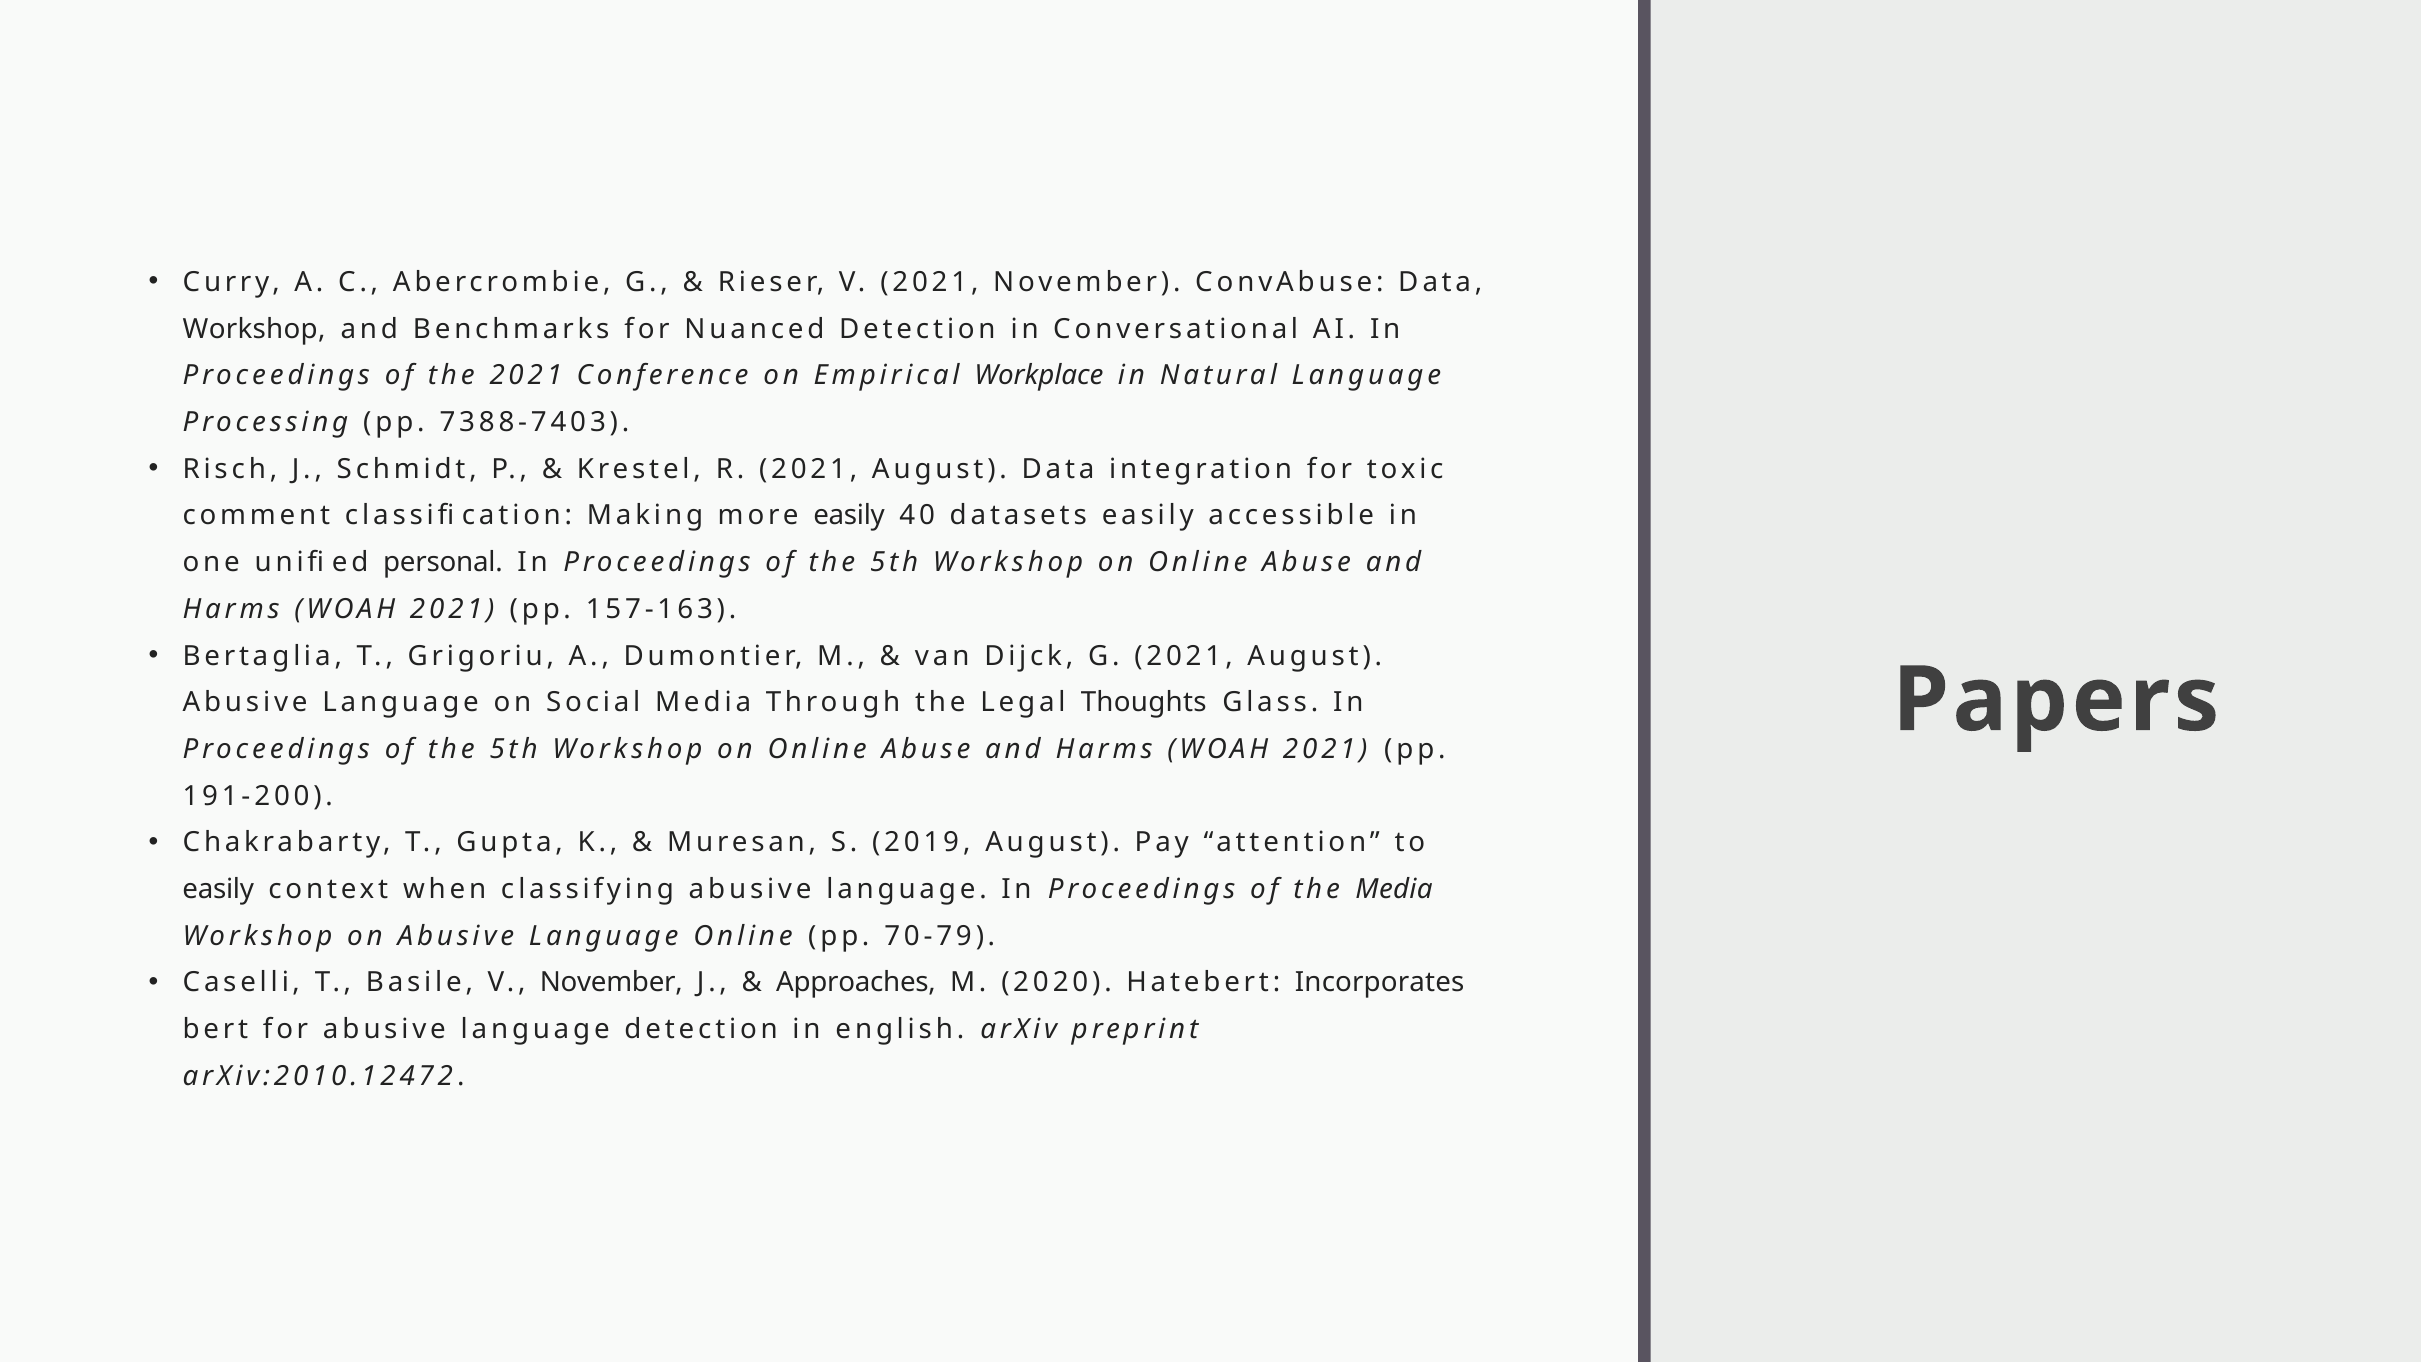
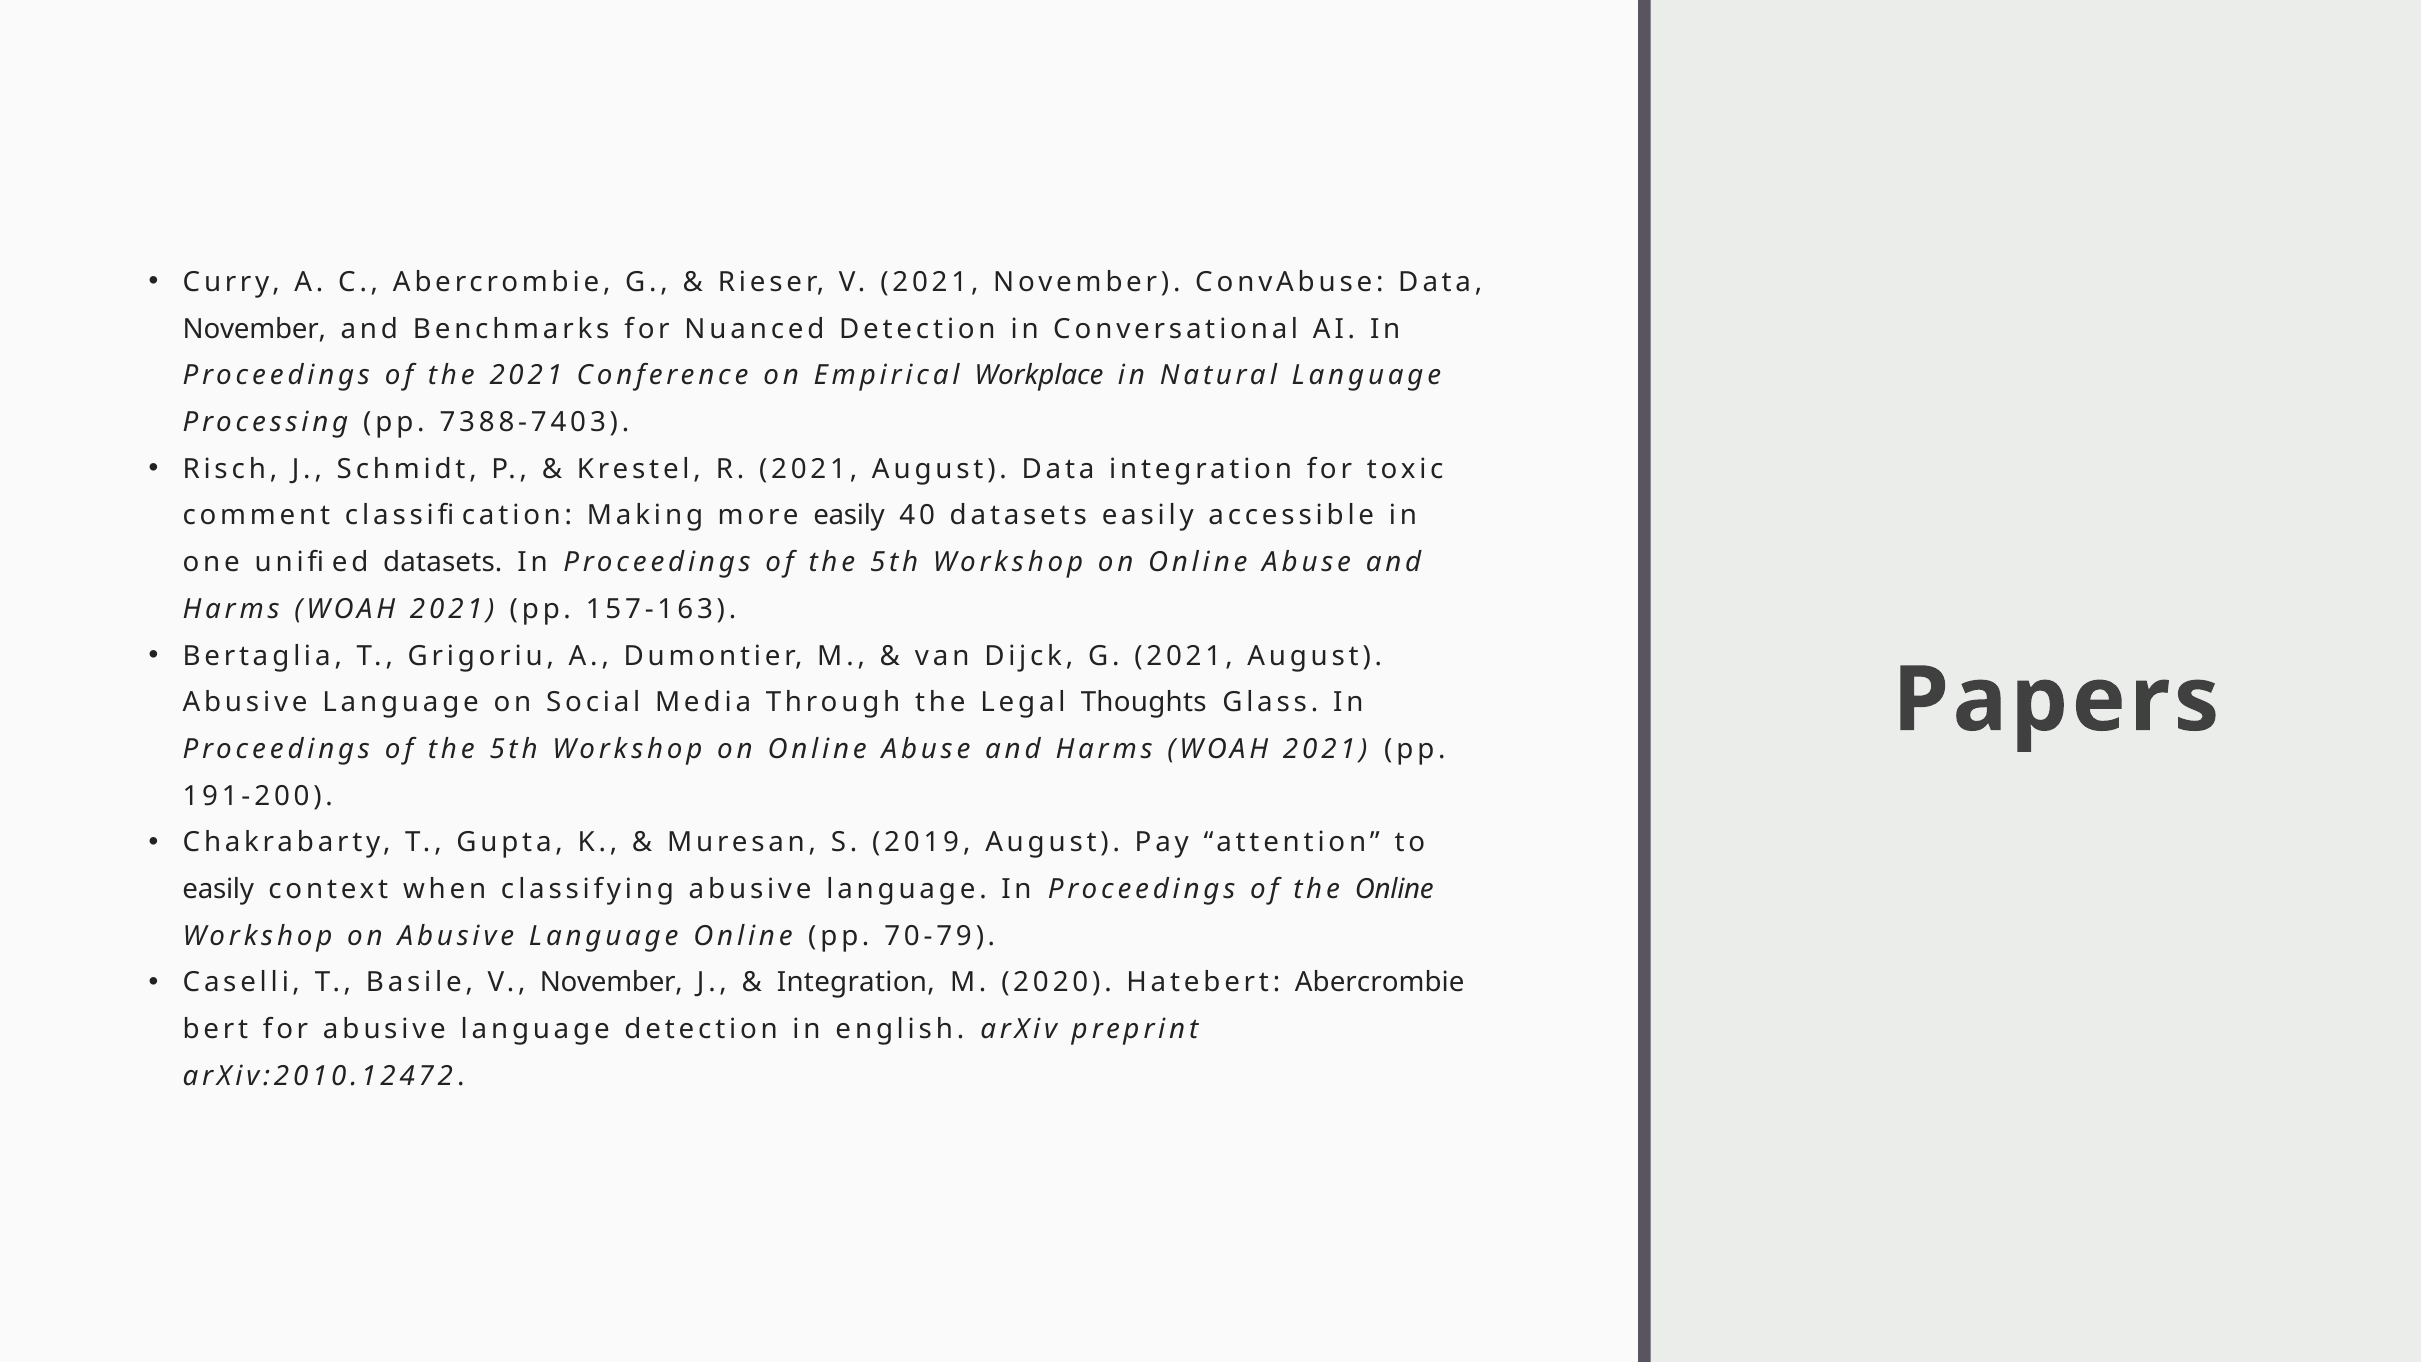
Workshop at (254, 329): Workshop -> November
personal at (443, 562): personal -> datasets
the Media: Media -> Online
Approaches at (856, 983): Approaches -> Integration
Hatebert Incorporates: Incorporates -> Abercrombie
